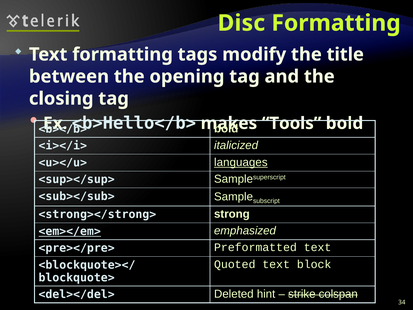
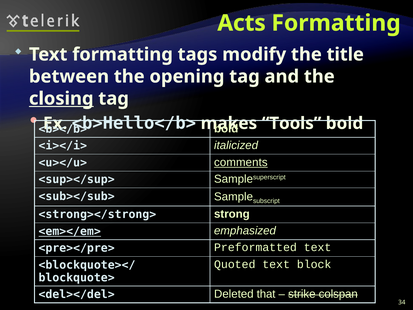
Disc: Disc -> Acts
closing underline: none -> present
languages: languages -> comments
hint: hint -> that
